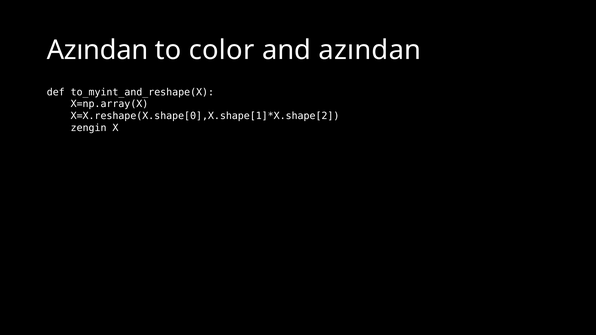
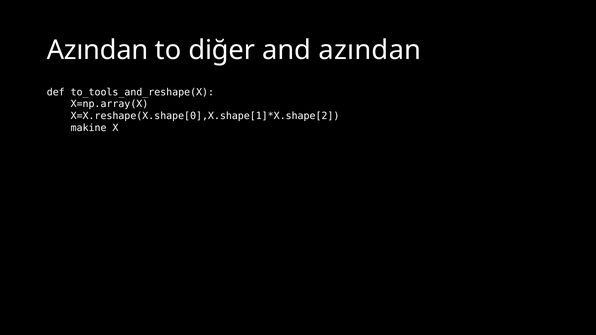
color: color -> diğer
to_myint_and_reshape(X: to_myint_and_reshape(X -> to_tools_and_reshape(X
zengin: zengin -> makine
